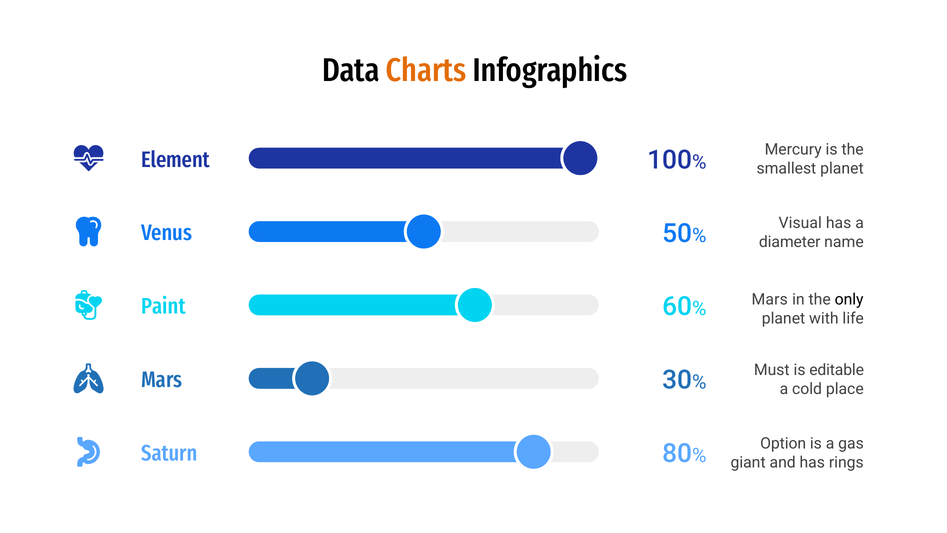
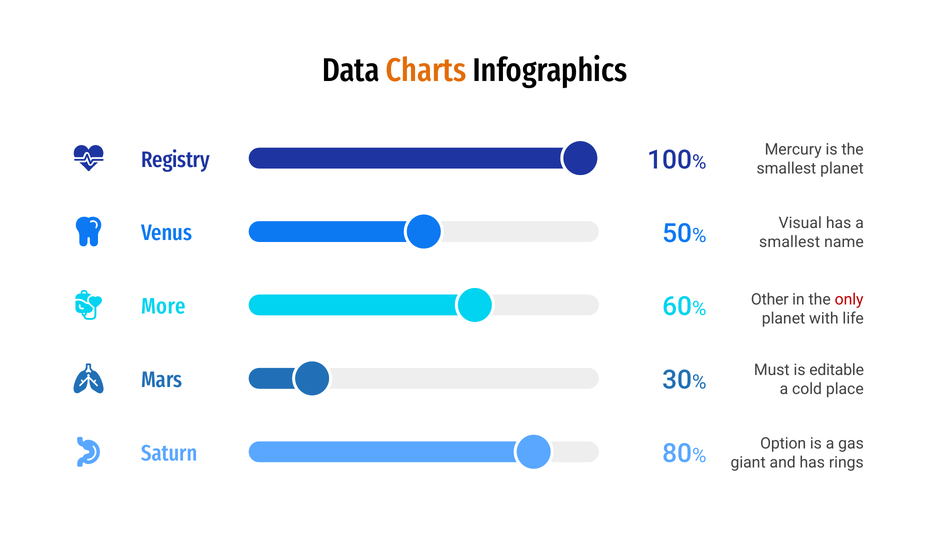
Element: Element -> Registry
diameter at (790, 242): diameter -> smallest
Paint: Paint -> More
Mars at (770, 300): Mars -> Other
only colour: black -> red
